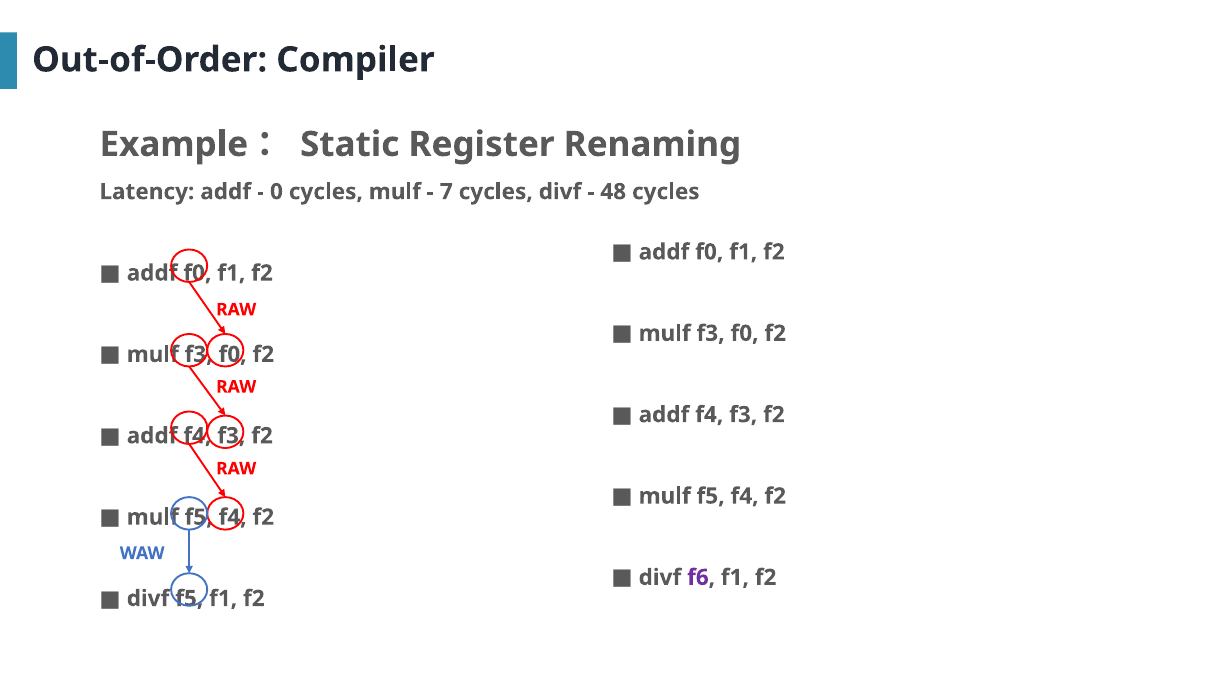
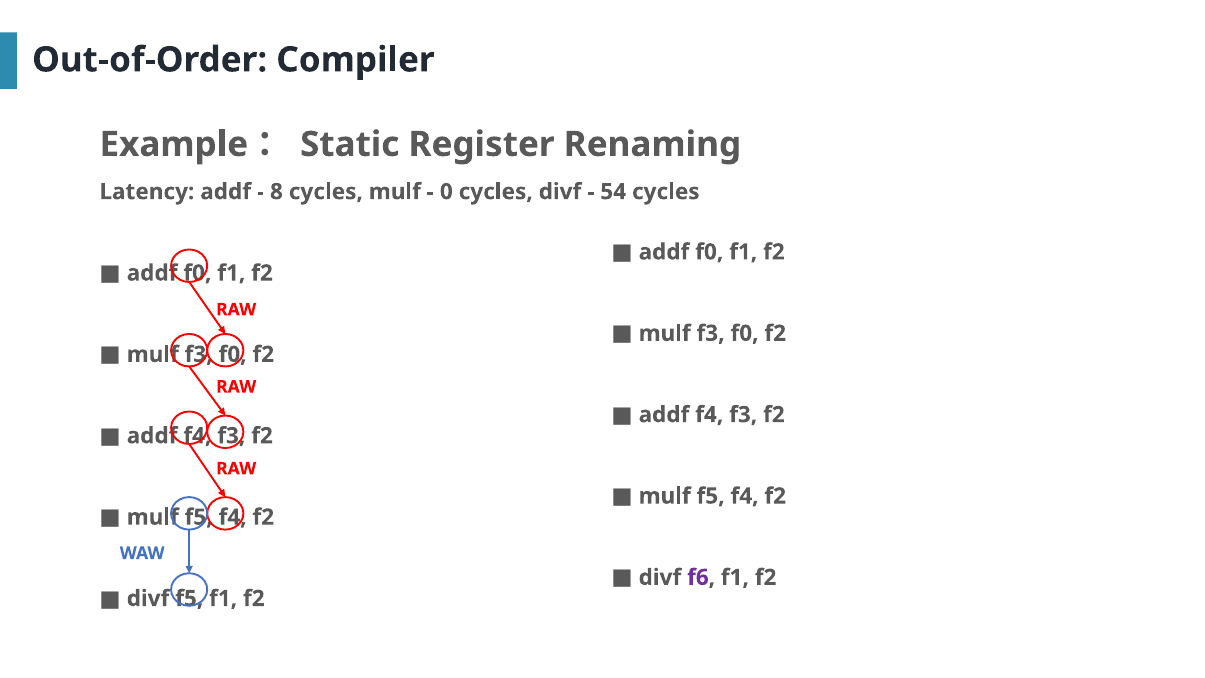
0: 0 -> 8
7: 7 -> 0
48: 48 -> 54
